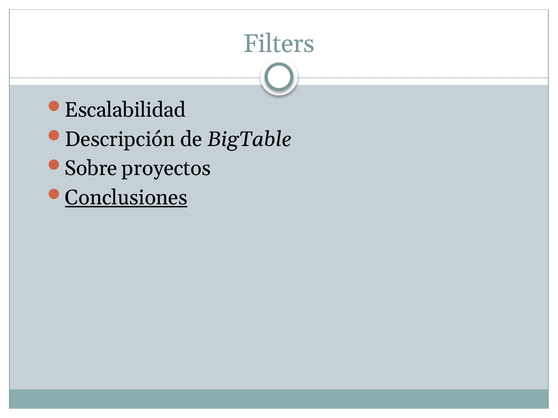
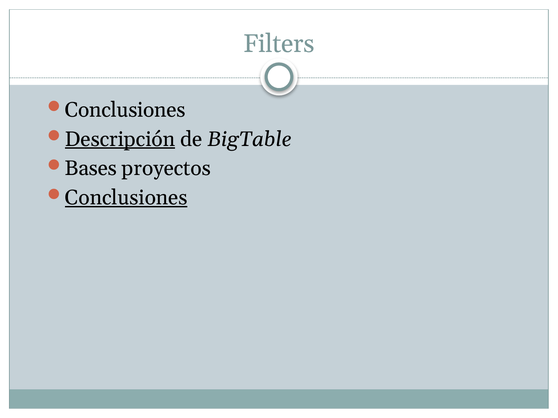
Escalabilidad at (125, 110): Escalabilidad -> Conclusiones
Descripción underline: none -> present
Sobre: Sobre -> Bases
